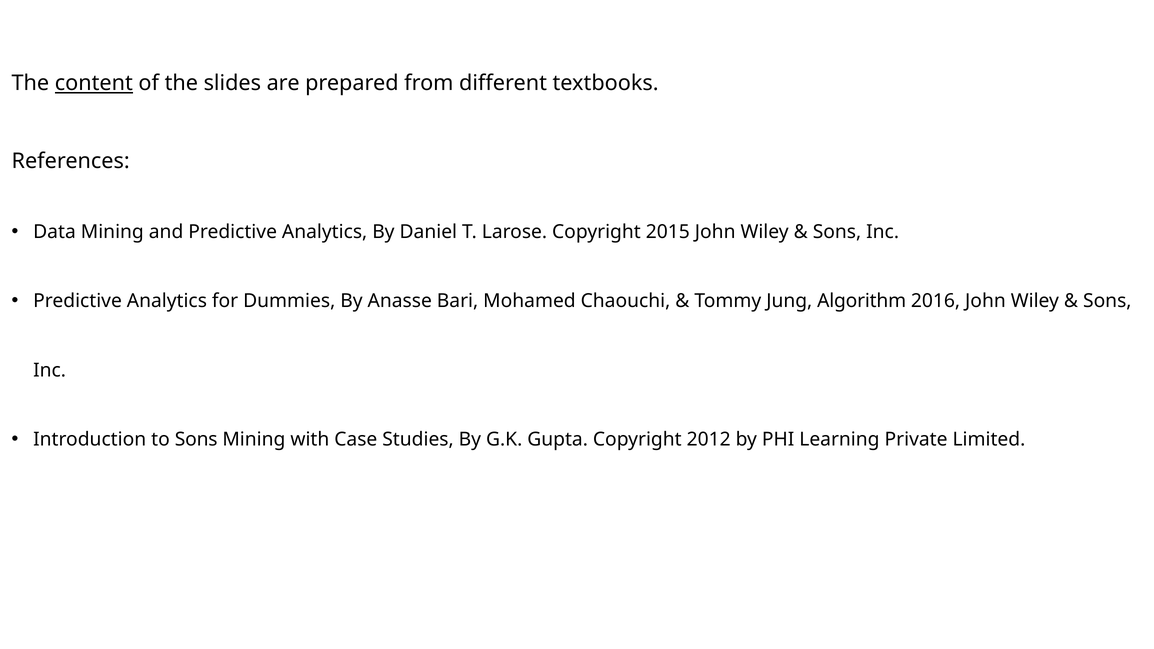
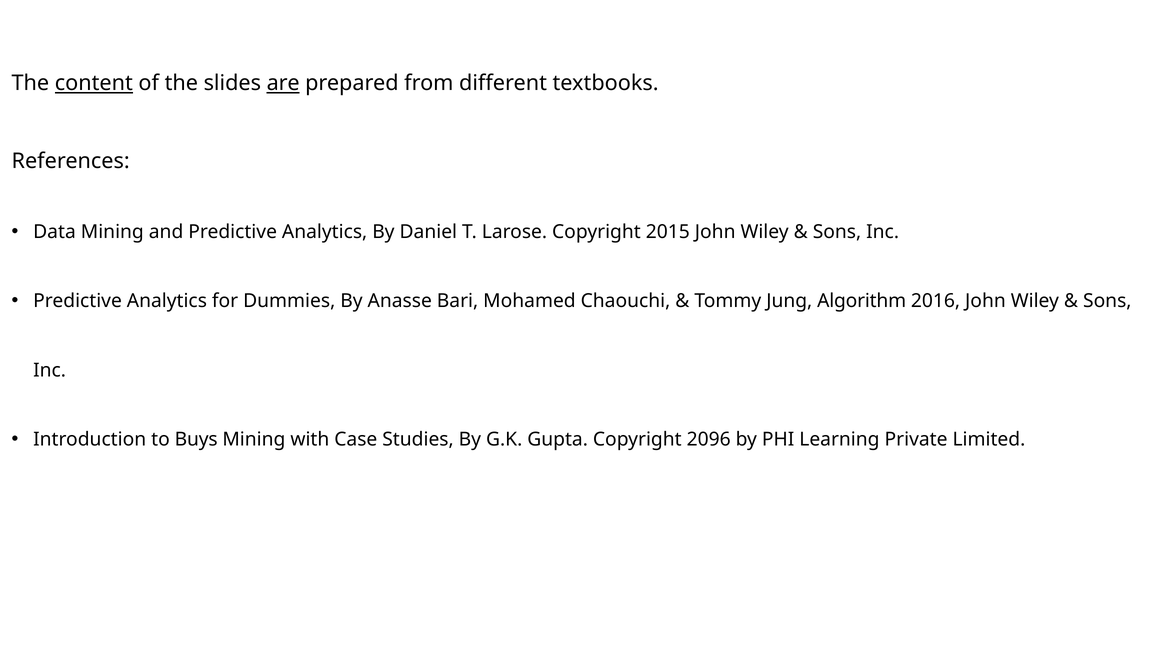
are underline: none -> present
to Sons: Sons -> Buys
2012: 2012 -> 2096
